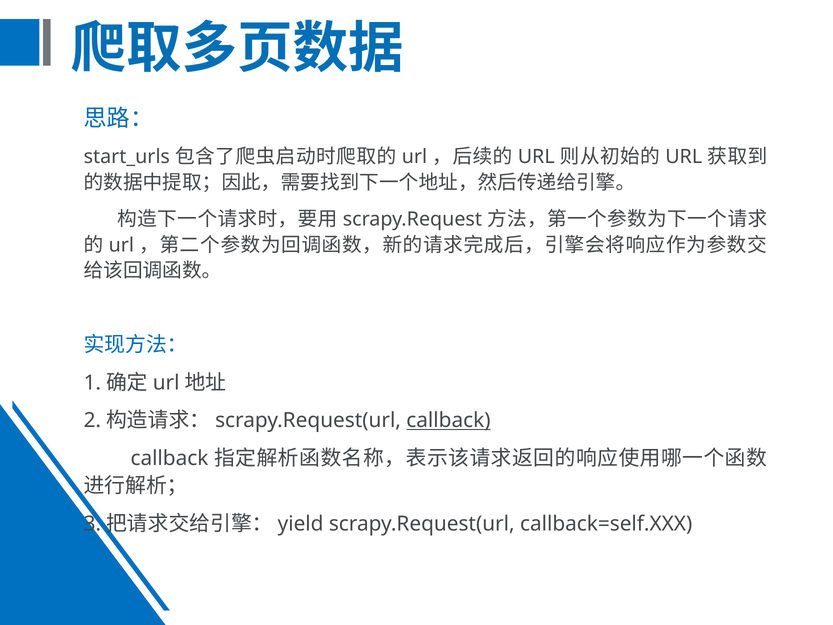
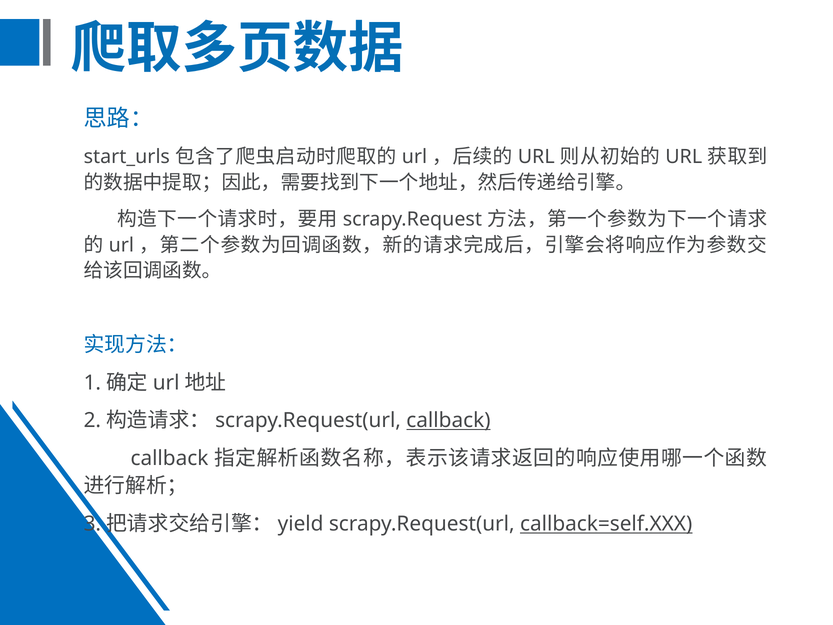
callback=self.XXX underline: none -> present
